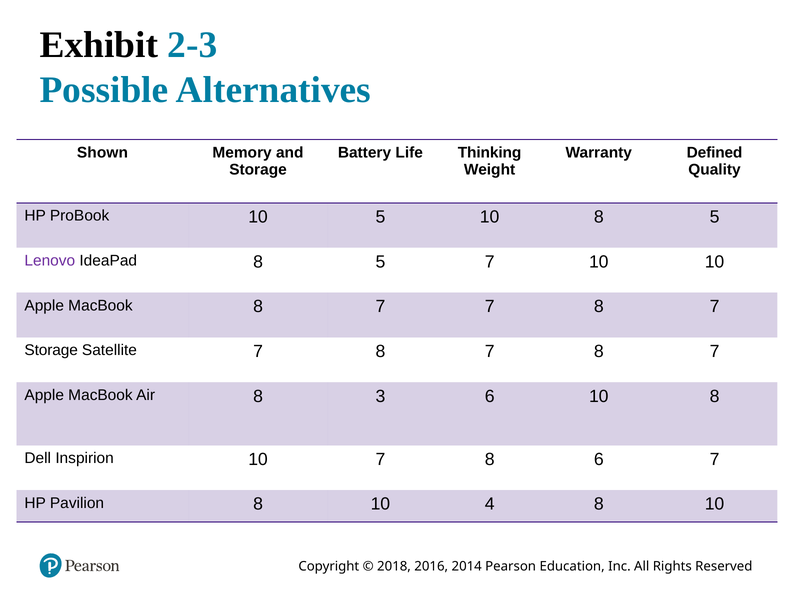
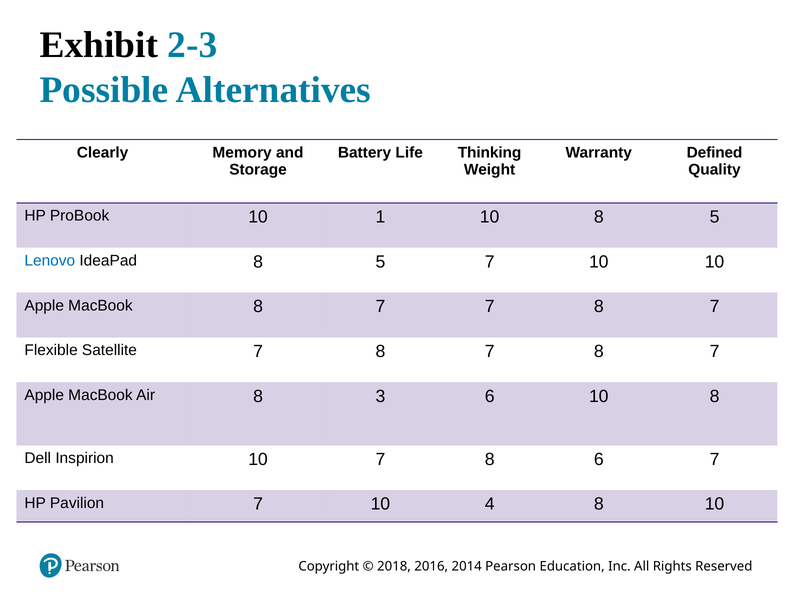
Shown: Shown -> Clearly
10 5: 5 -> 1
Lenovo colour: purple -> blue
Storage at (51, 351): Storage -> Flexible
Pavilion 8: 8 -> 7
